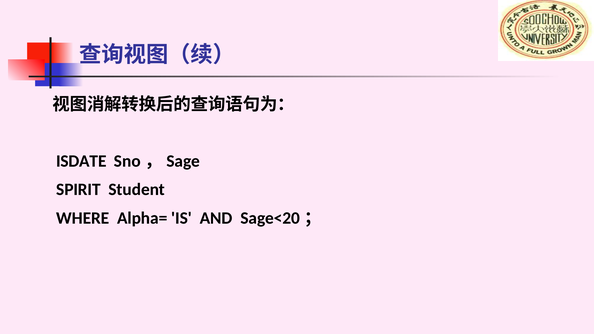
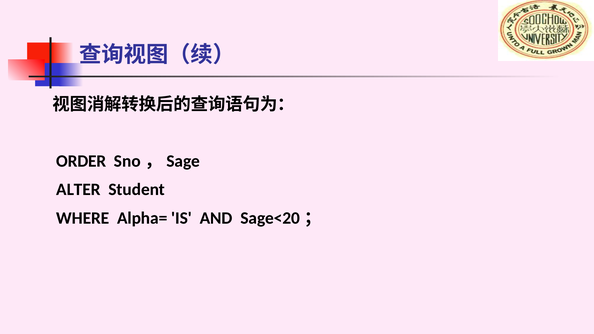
ISDATE: ISDATE -> ORDER
SPIRIT: SPIRIT -> ALTER
